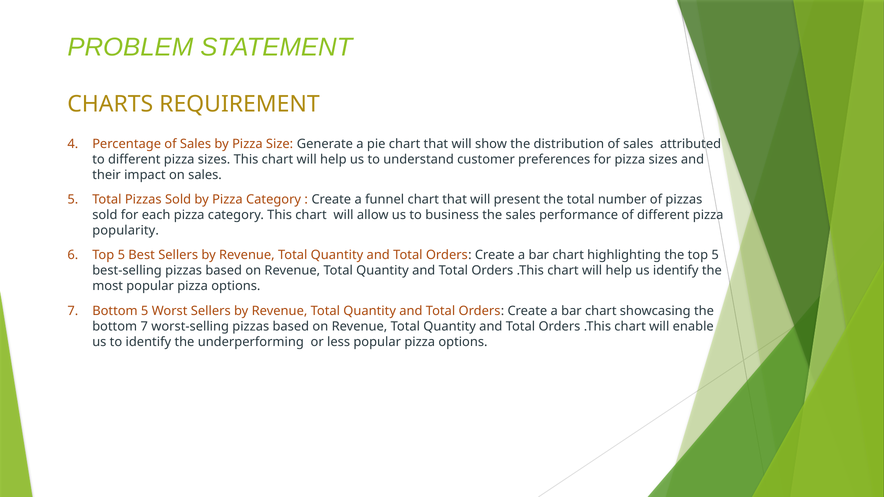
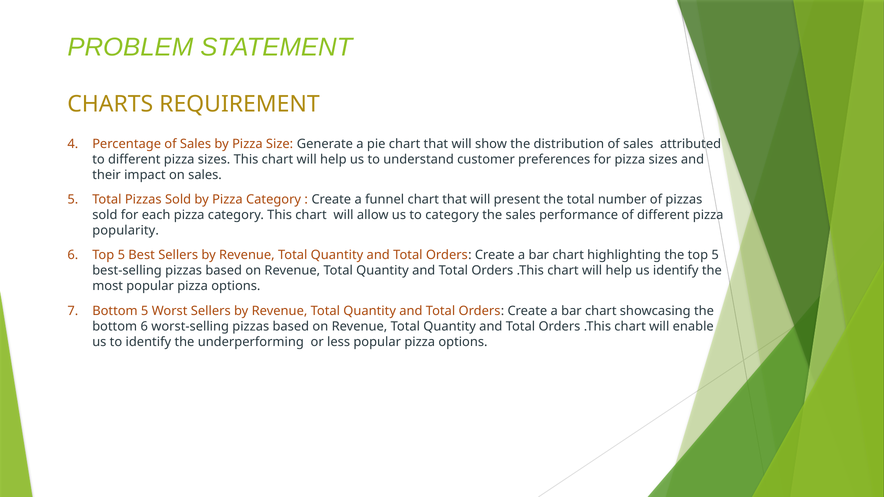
to business: business -> category
bottom 7: 7 -> 6
